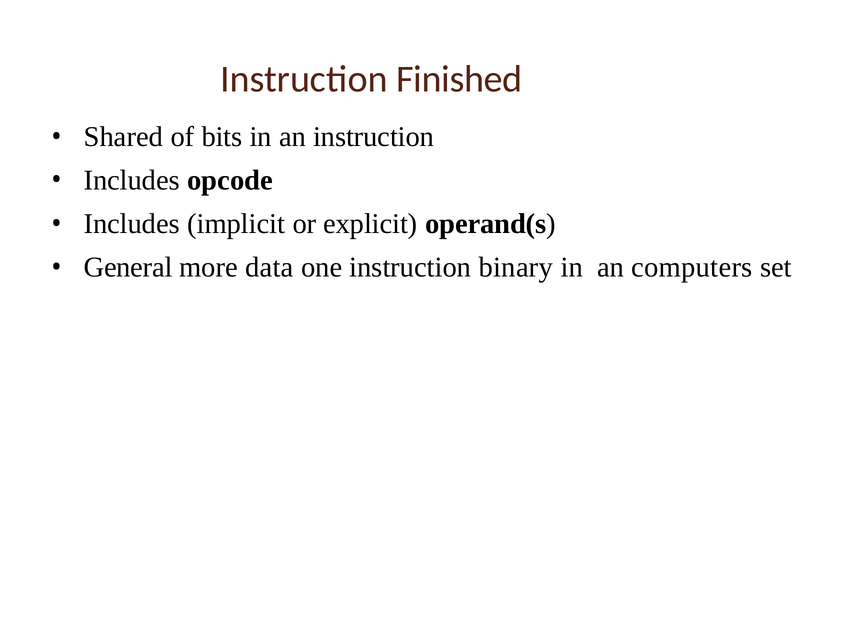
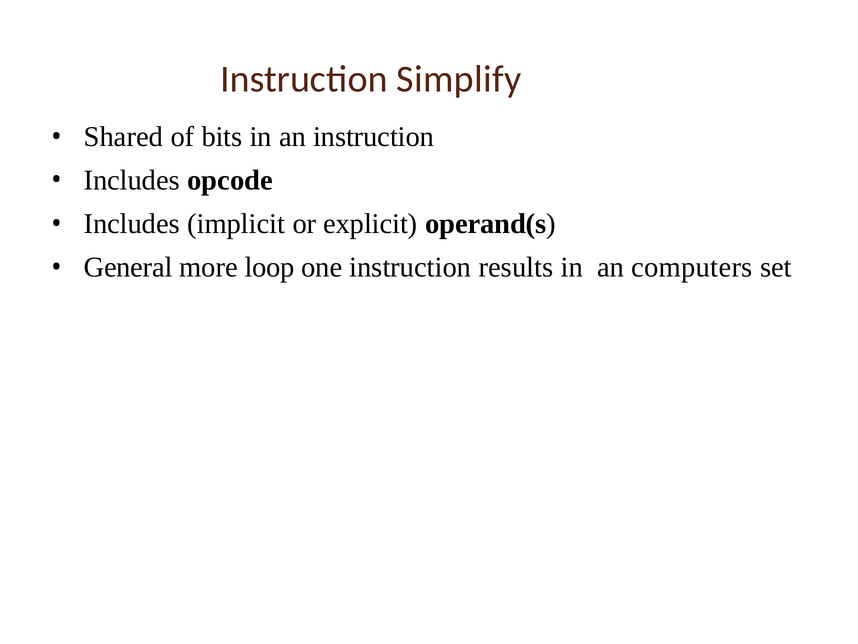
Finished: Finished -> Simplify
data: data -> loop
binary: binary -> results
